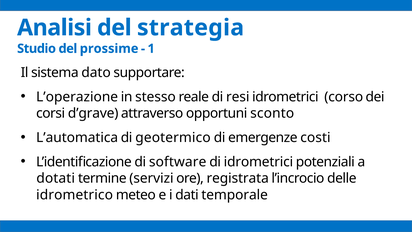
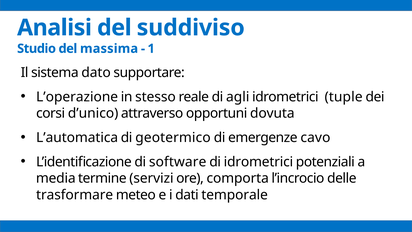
strategia: strategia -> suddiviso
prossime: prossime -> massima
resi: resi -> agli
corso: corso -> tuple
d’grave: d’grave -> d’unico
sconto: sconto -> dovuta
costi: costi -> cavo
dotati: dotati -> media
registrata: registrata -> comporta
idrometrico: idrometrico -> trasformare
